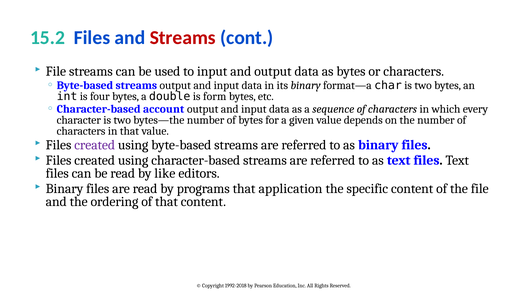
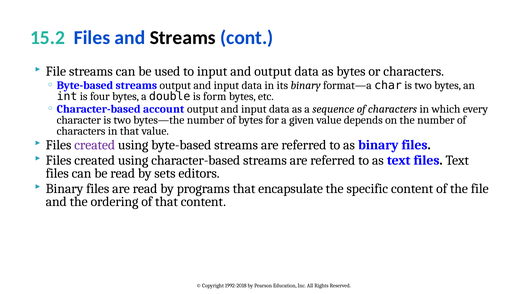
Streams at (183, 38) colour: red -> black
like: like -> sets
application: application -> encapsulate
